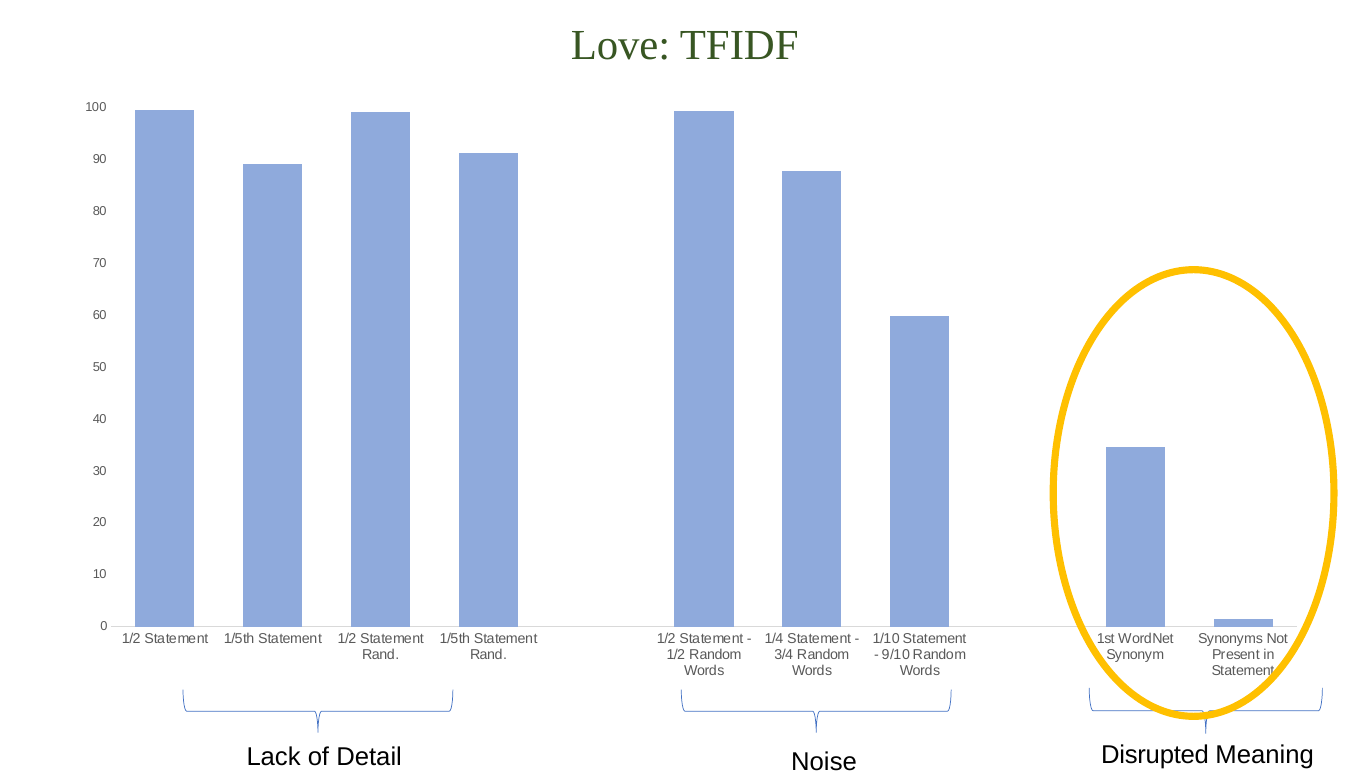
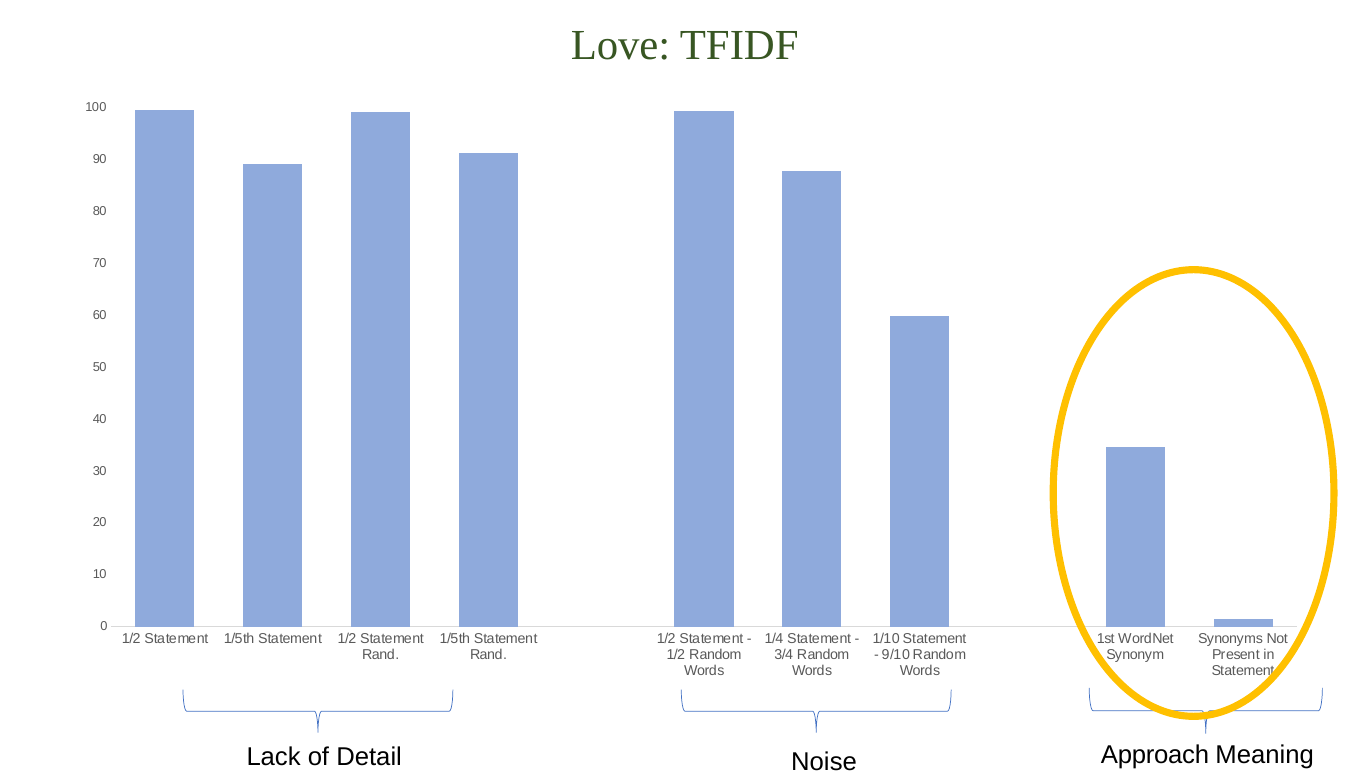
Disrupted: Disrupted -> Approach
